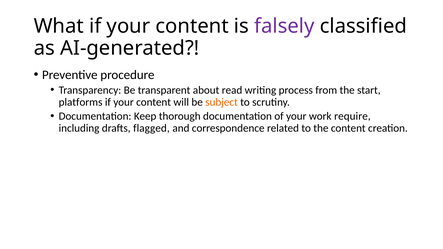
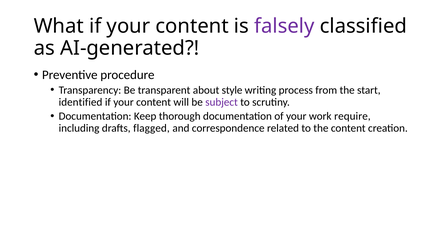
read: read -> style
platforms: platforms -> identified
subject colour: orange -> purple
